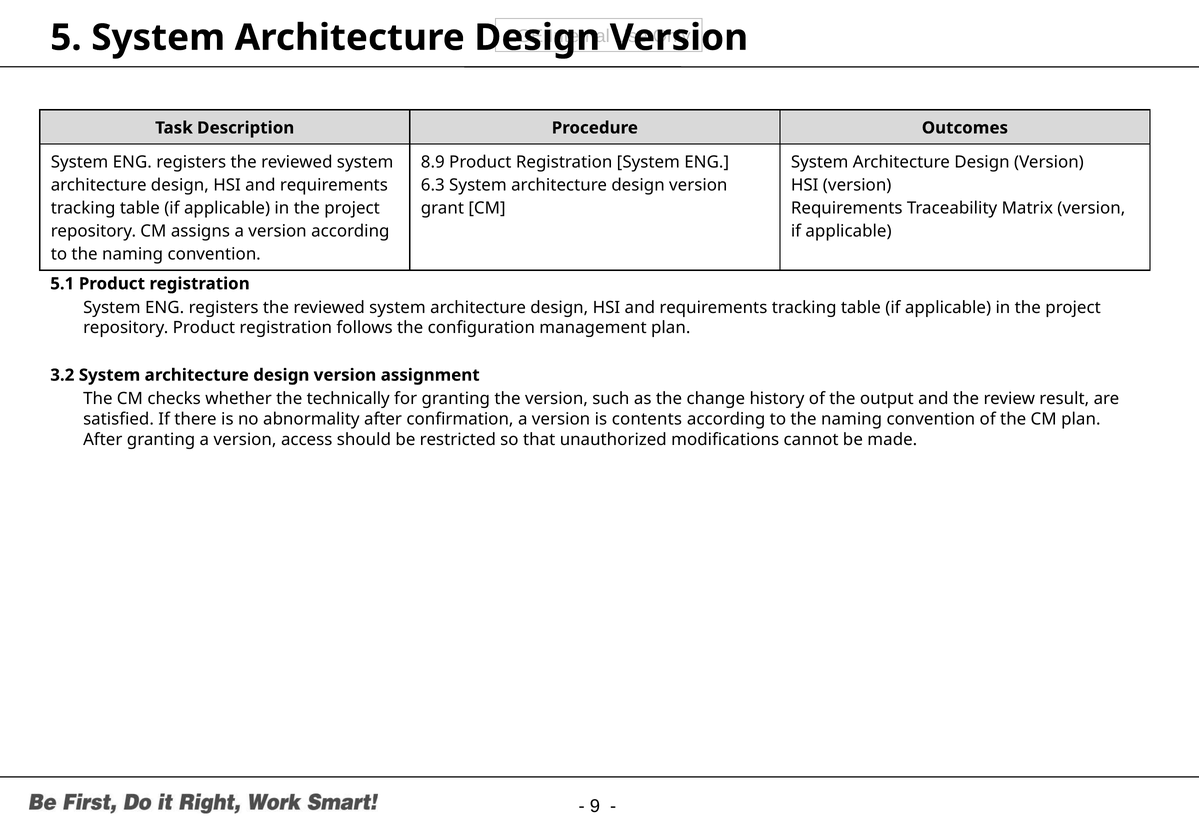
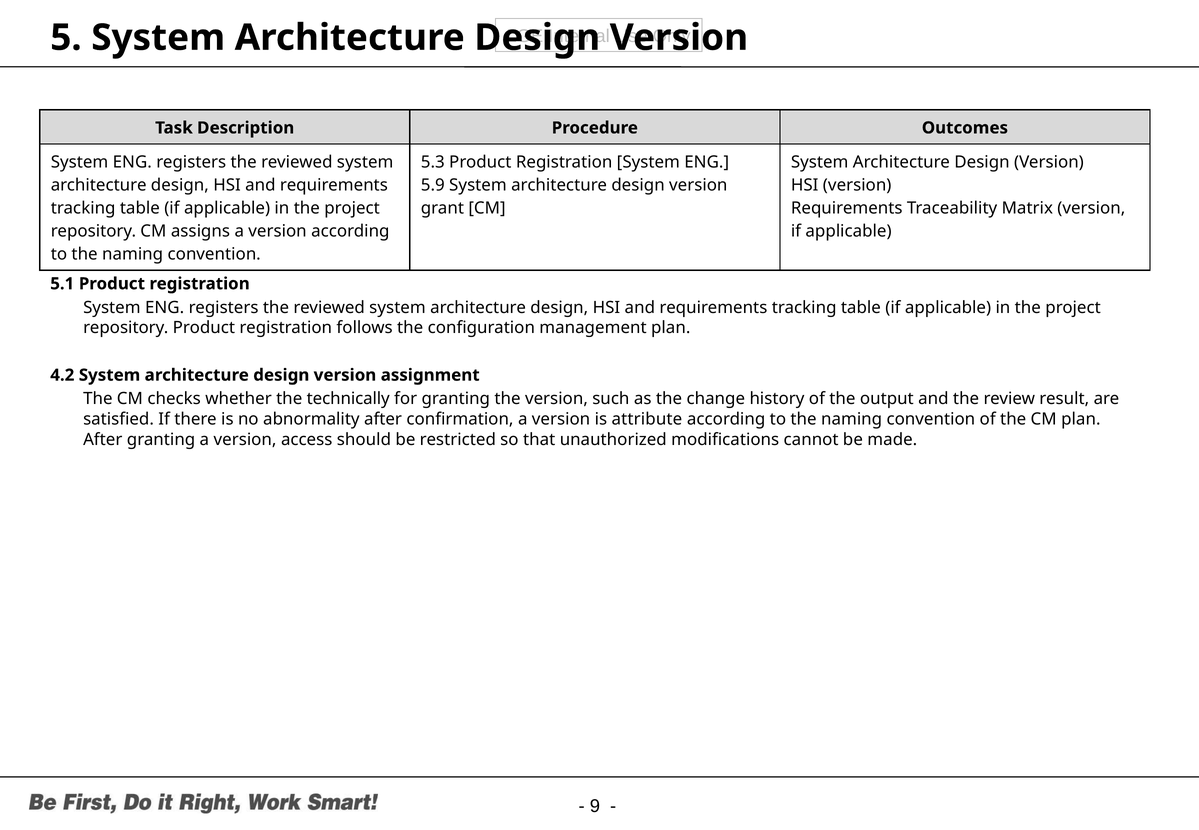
8.9: 8.9 -> 5.3
6.3: 6.3 -> 5.9
3.2: 3.2 -> 4.2
contents: contents -> attribute
